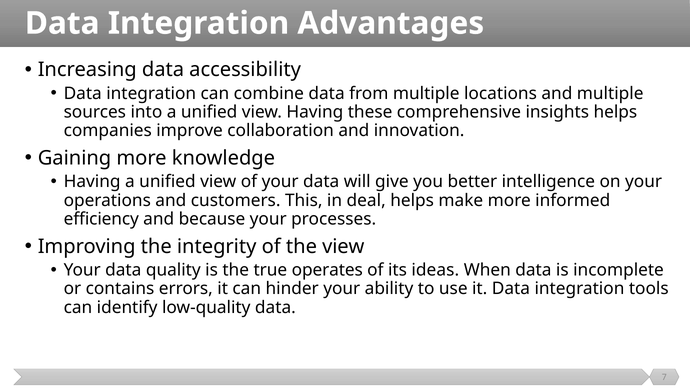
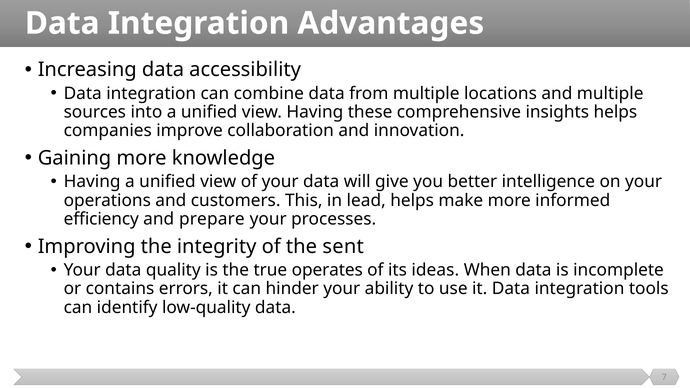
deal: deal -> lead
because: because -> prepare
the view: view -> sent
